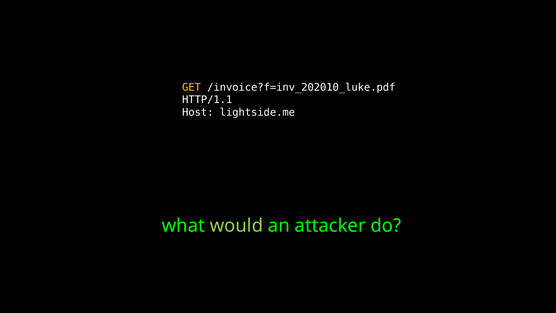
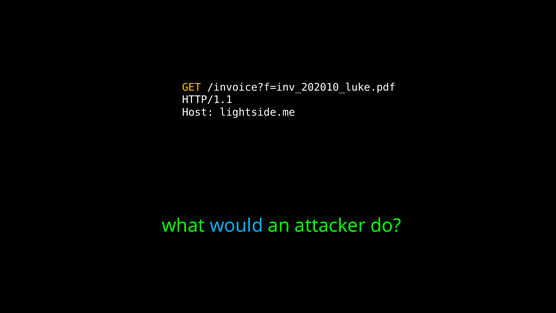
would colour: light green -> light blue
